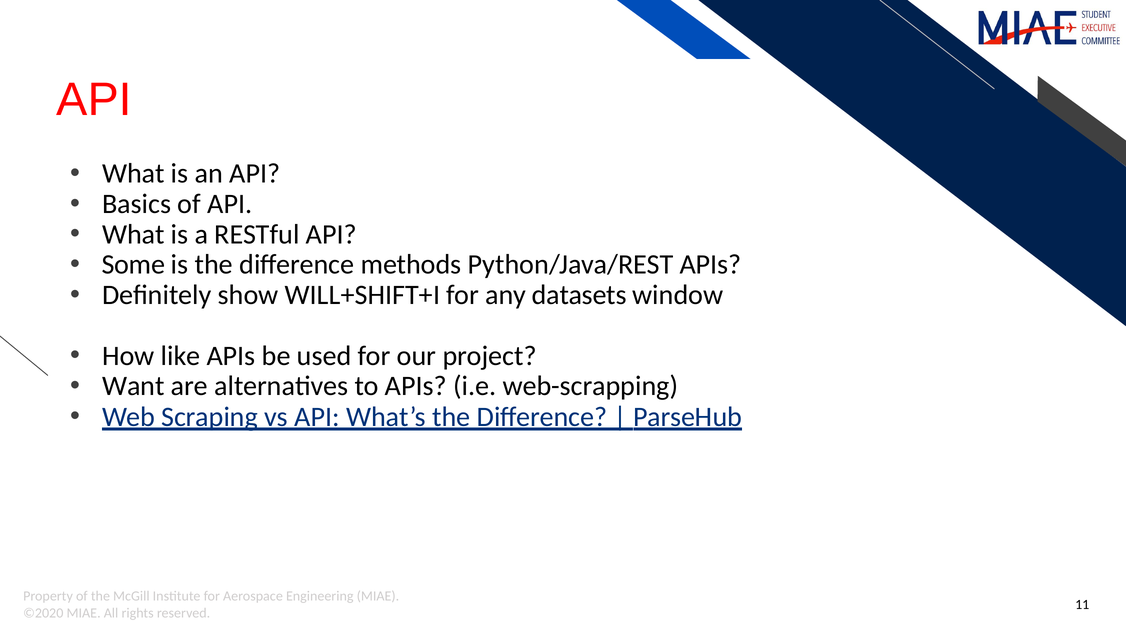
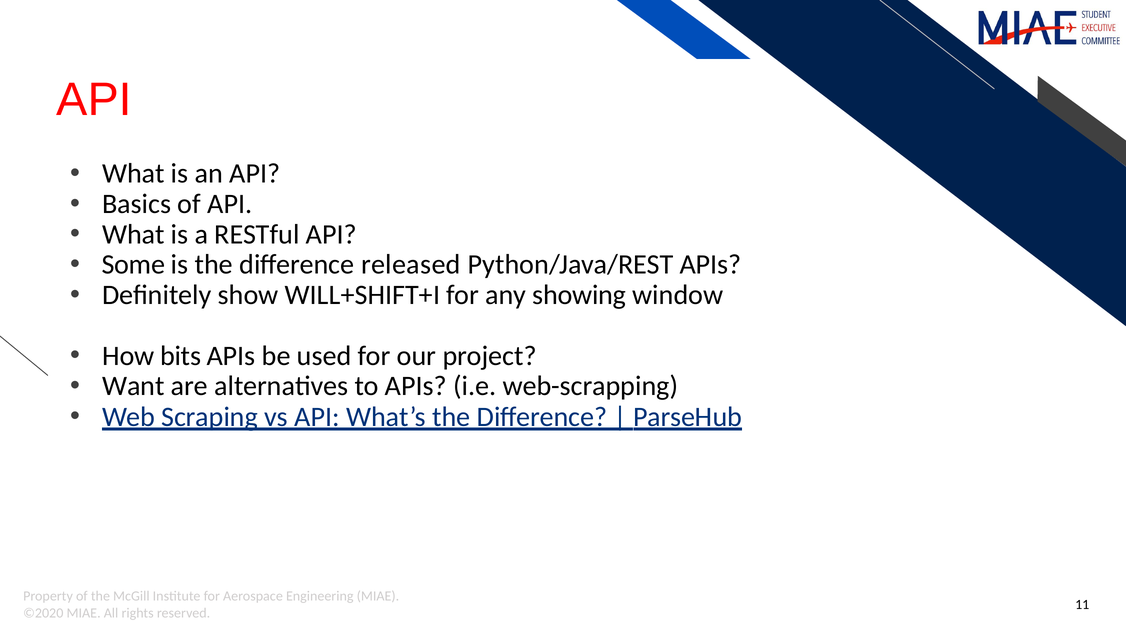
methods: methods -> released
datasets: datasets -> showing
like: like -> bits
